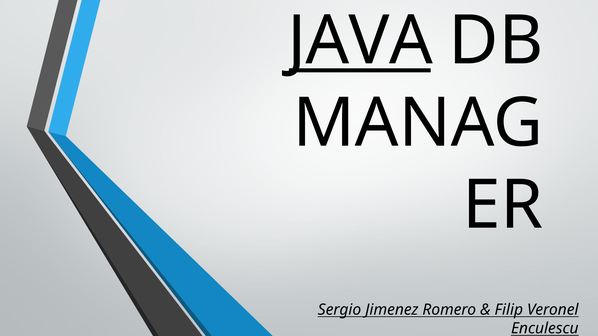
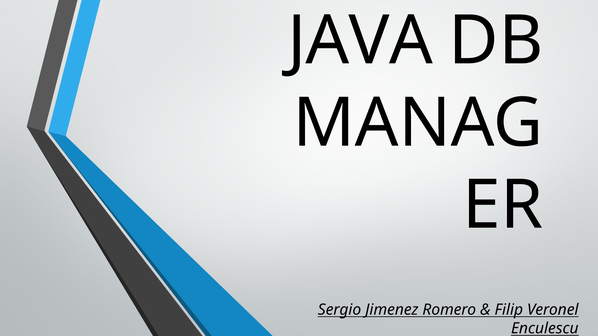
JAVA underline: present -> none
